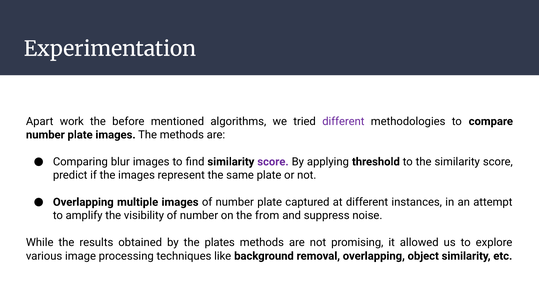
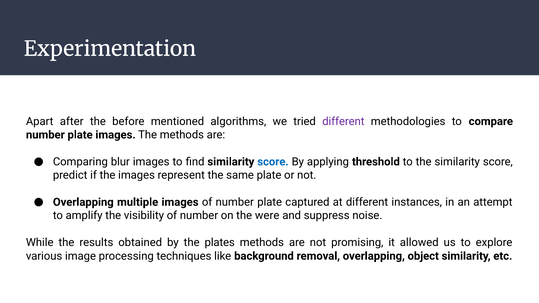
work: work -> after
score at (273, 162) colour: purple -> blue
from: from -> were
